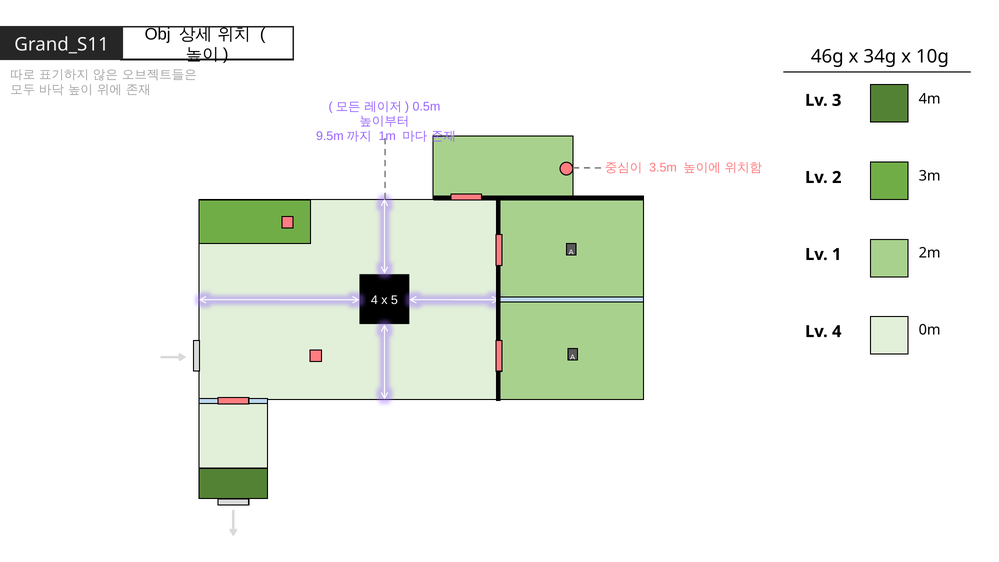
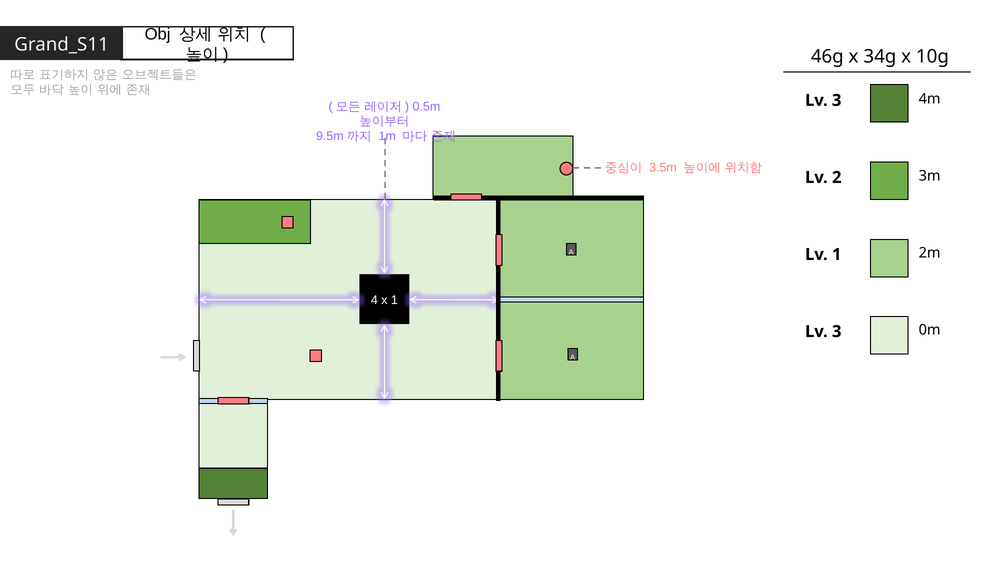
x 5: 5 -> 1
4 at (837, 331): 4 -> 3
